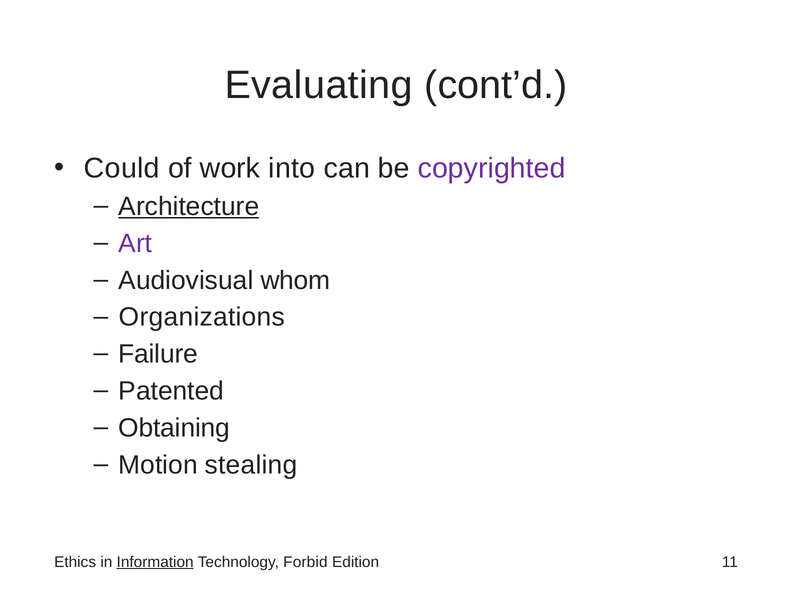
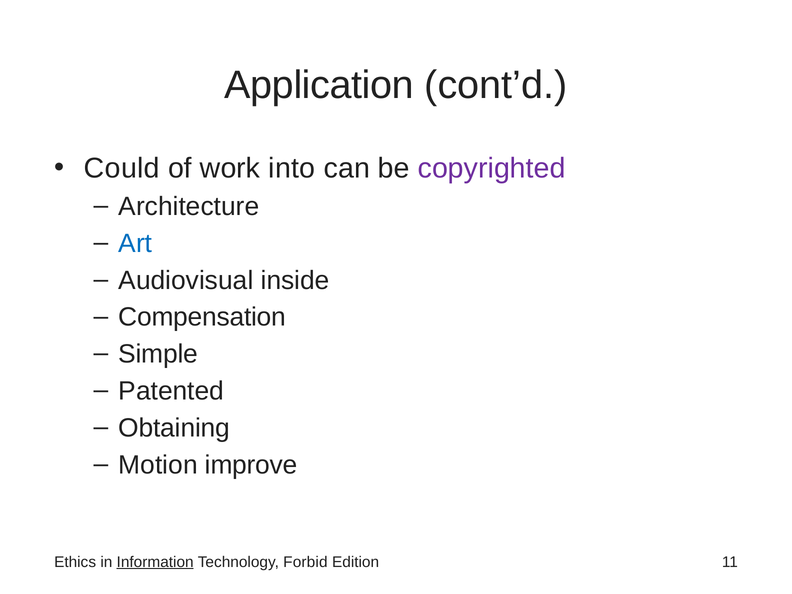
Evaluating: Evaluating -> Application
Architecture underline: present -> none
Art colour: purple -> blue
whom: whom -> inside
Organizations: Organizations -> Compensation
Failure: Failure -> Simple
stealing: stealing -> improve
